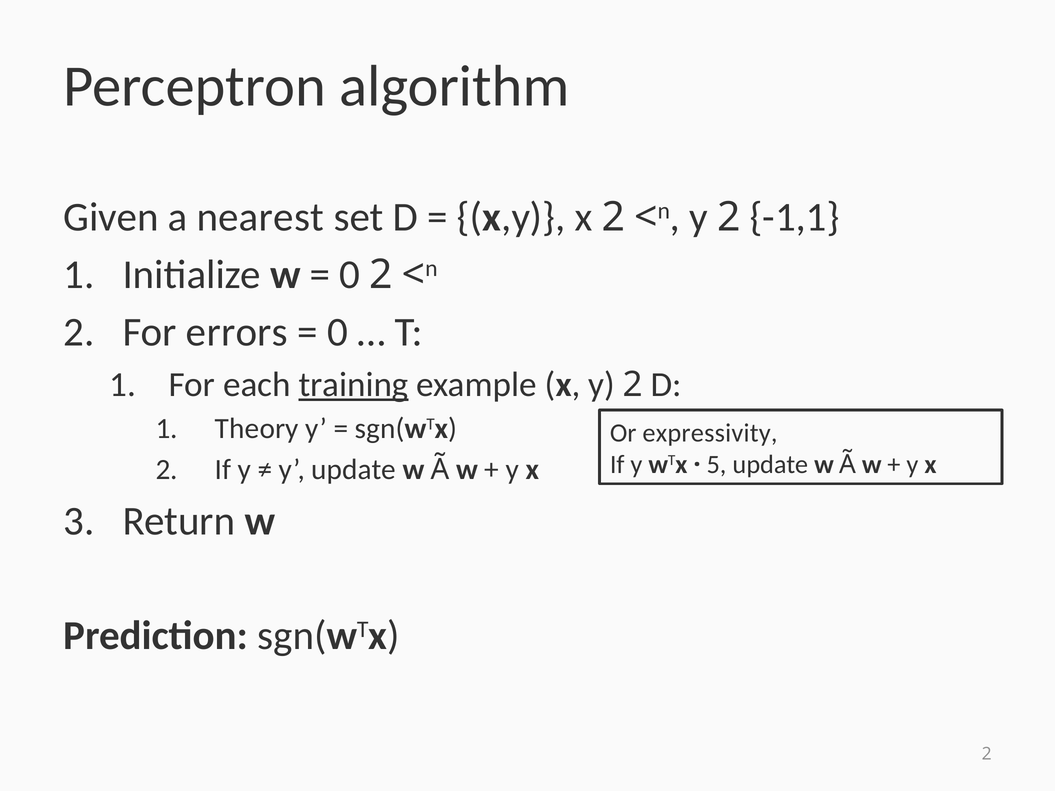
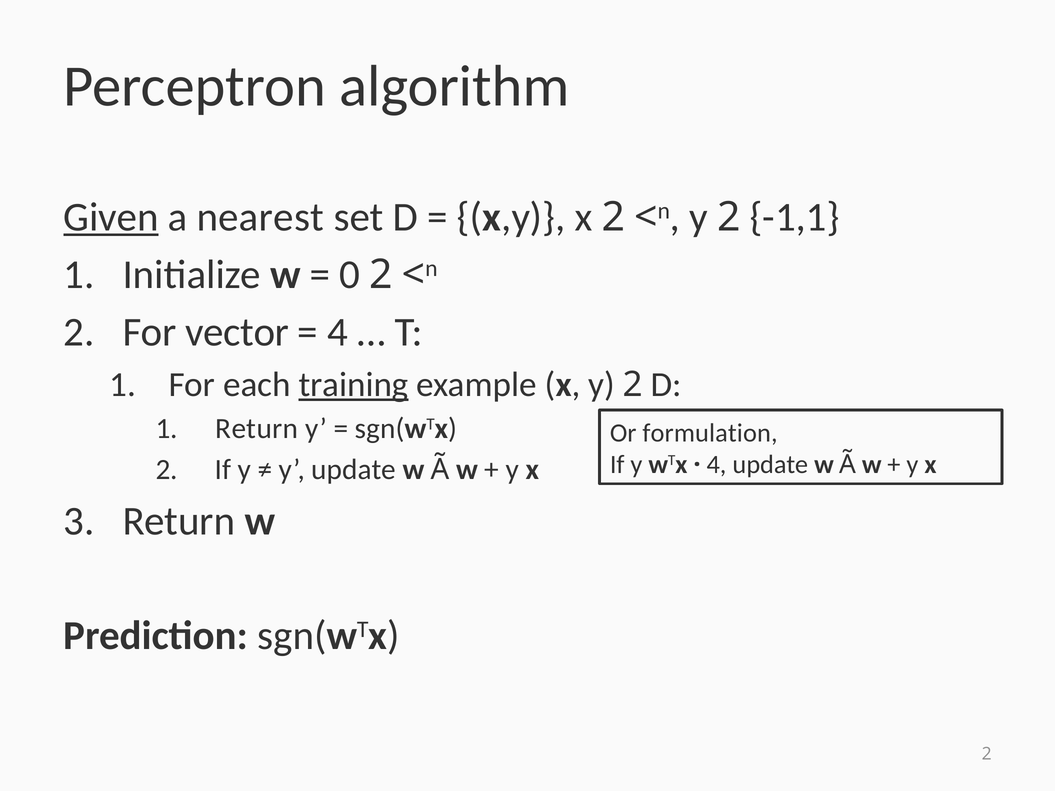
Given underline: none -> present
errors: errors -> vector
0 at (338, 332): 0 -> 4
1 Theory: Theory -> Return
expressivity: expressivity -> formulation
5 at (716, 465): 5 -> 4
